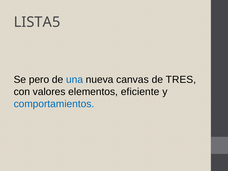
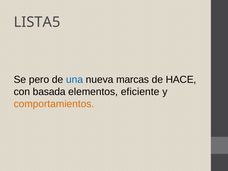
canvas: canvas -> marcas
TRES: TRES -> HACE
valores: valores -> basada
comportamientos colour: blue -> orange
